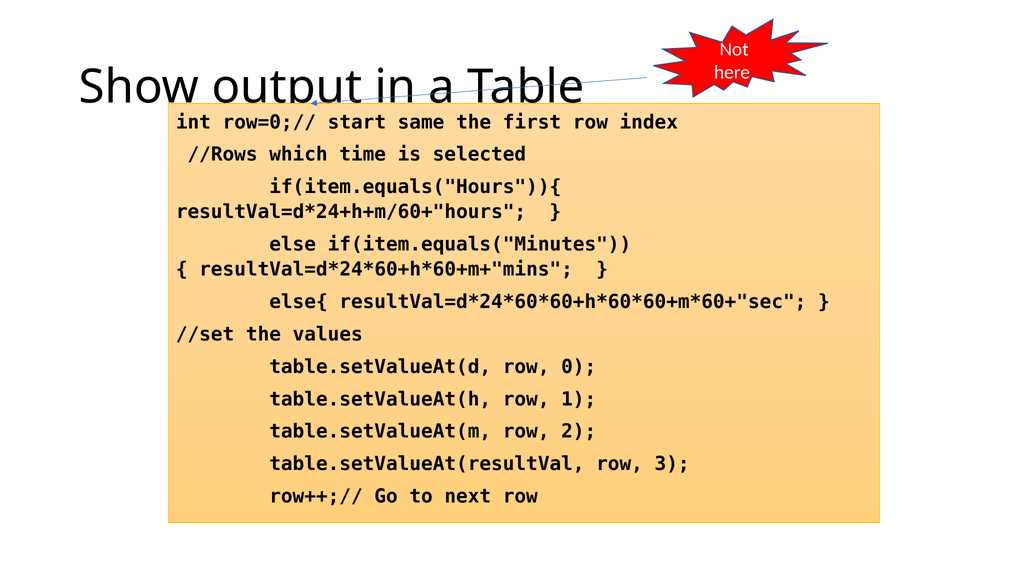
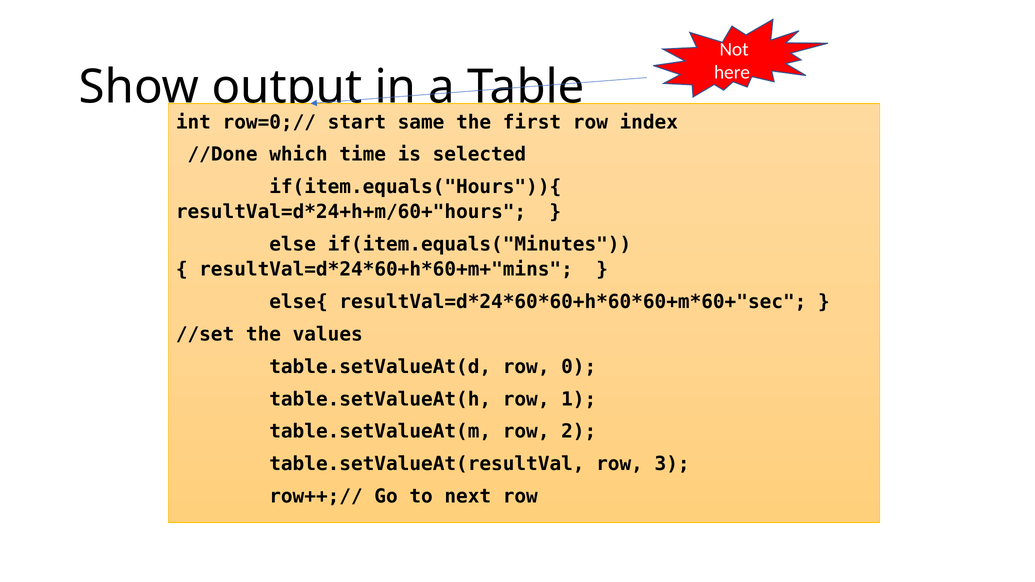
//Rows: //Rows -> //Done
